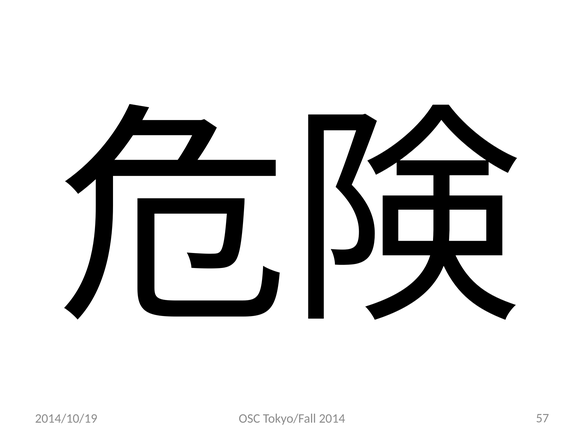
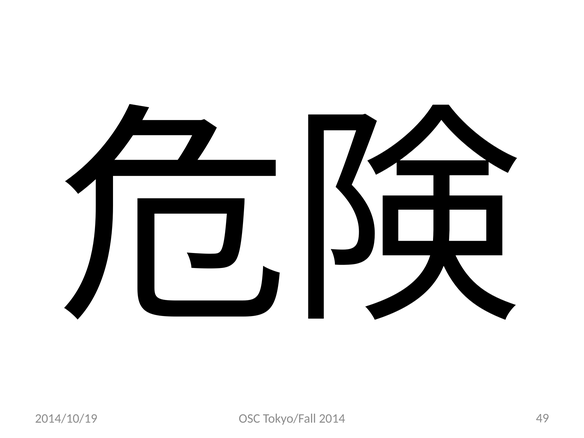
57: 57 -> 49
